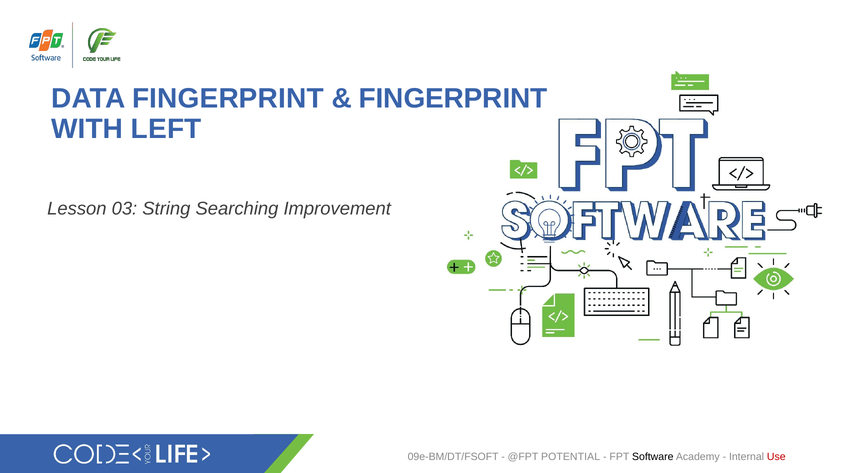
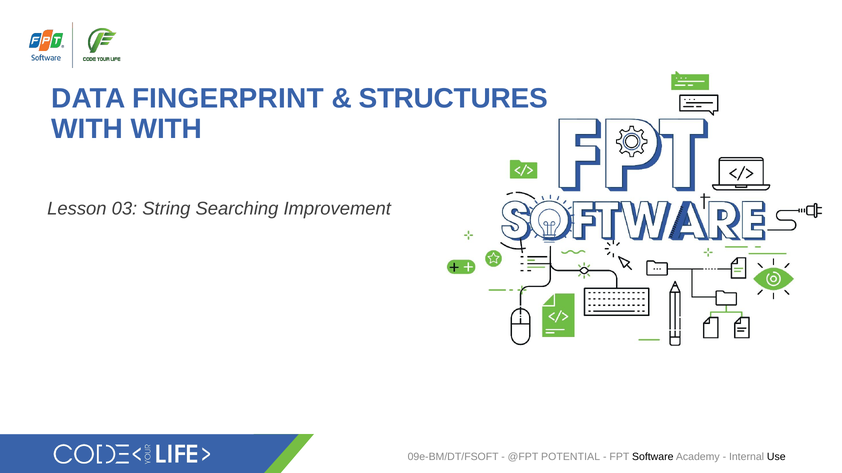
FINGERPRINT at (453, 99): FINGERPRINT -> STRUCTURES
WITH LEFT: LEFT -> WITH
Use colour: red -> black
